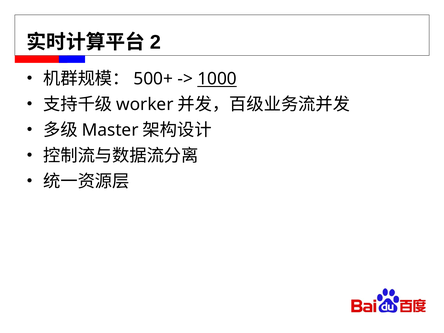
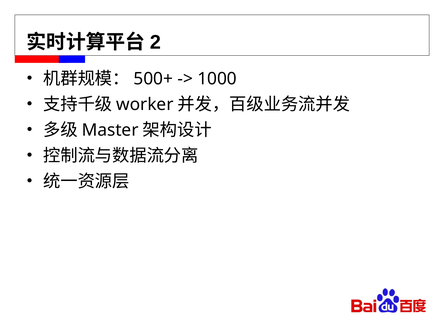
1000 underline: present -> none
